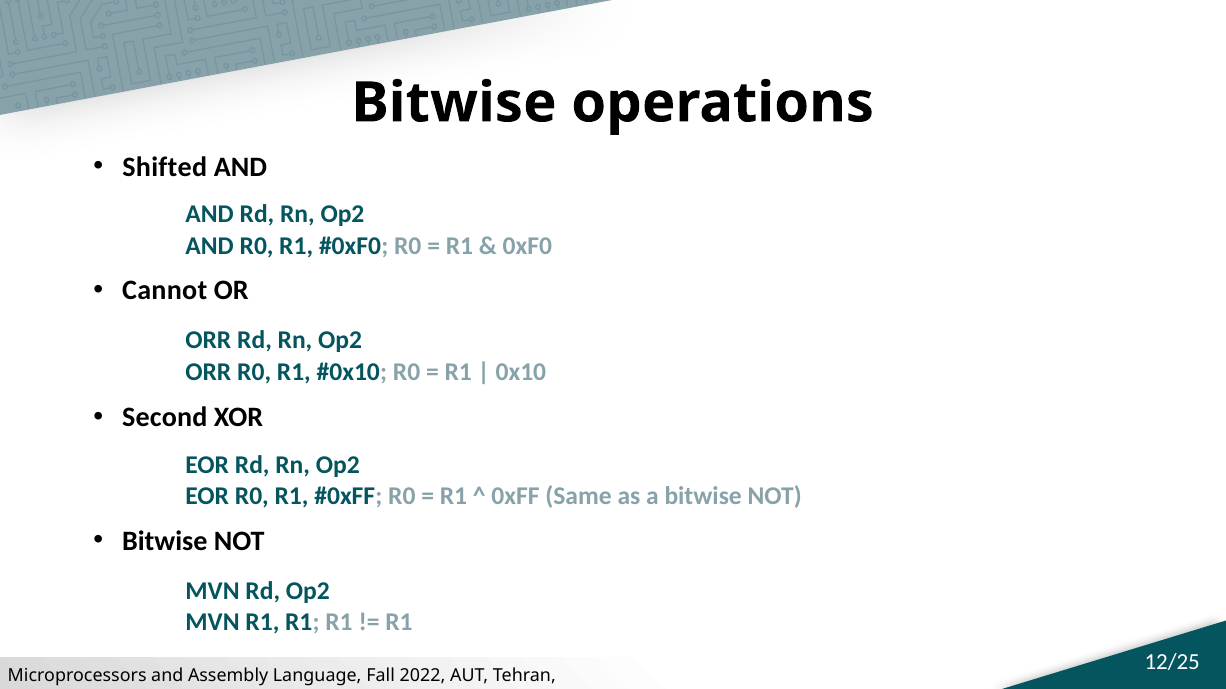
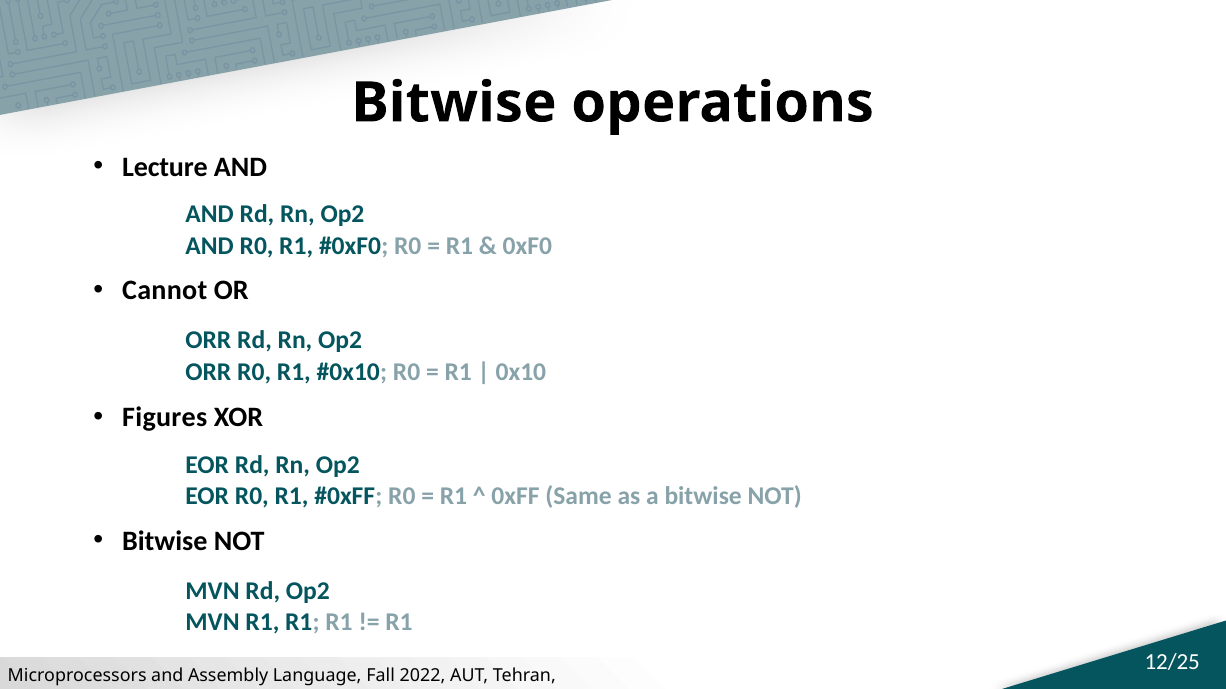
Shifted: Shifted -> Lecture
Second: Second -> Figures
